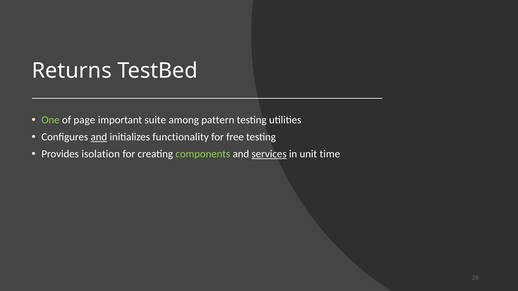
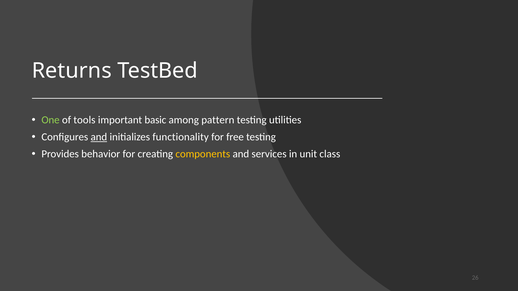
page: page -> tools
suite: suite -> basic
isolation: isolation -> behavior
components colour: light green -> yellow
services underline: present -> none
time: time -> class
